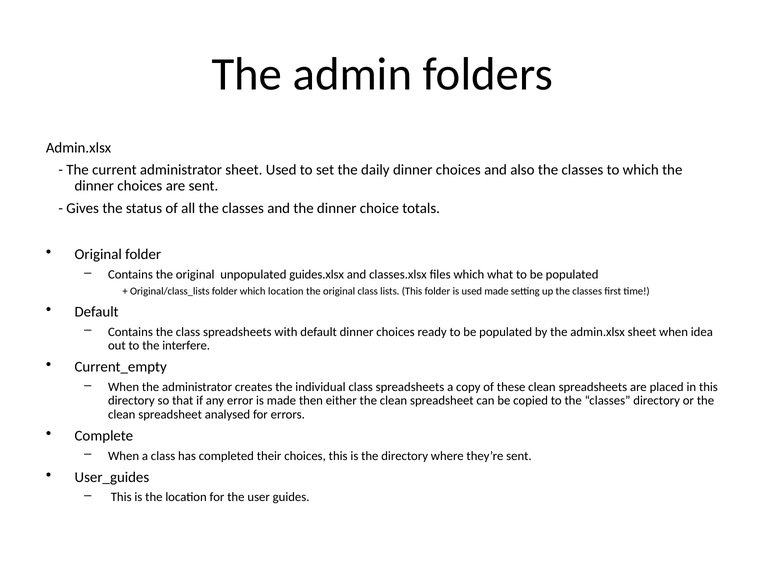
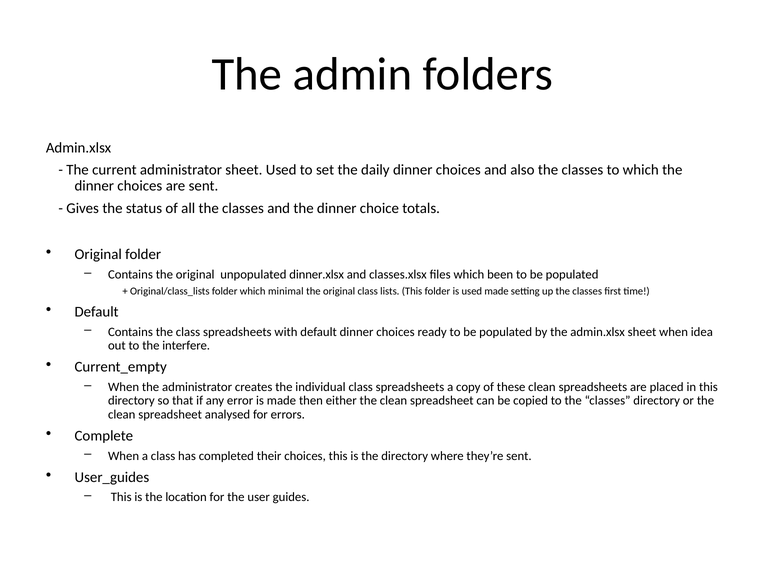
guides.xlsx: guides.xlsx -> dinner.xlsx
what: what -> been
which location: location -> minimal
